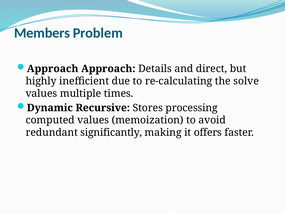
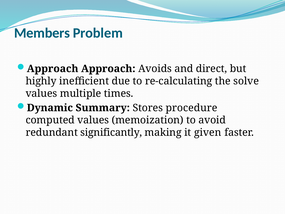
Details: Details -> Avoids
Recursive: Recursive -> Summary
processing: processing -> procedure
offers: offers -> given
